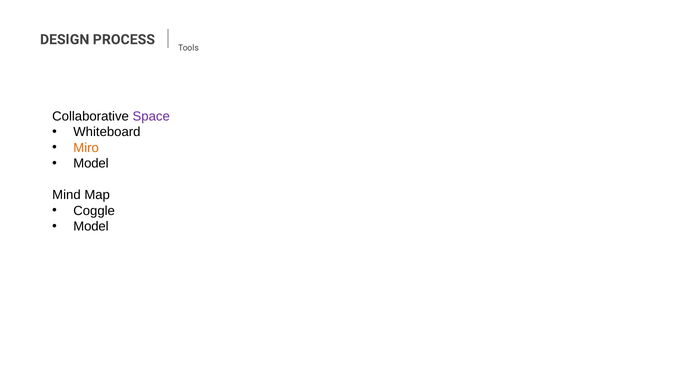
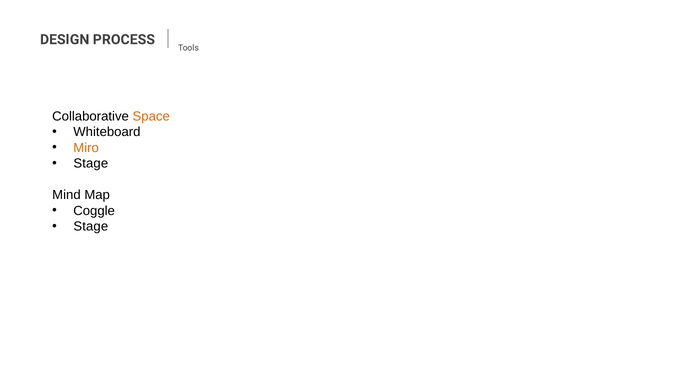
Space colour: purple -> orange
Model at (91, 163): Model -> Stage
Model at (91, 226): Model -> Stage
